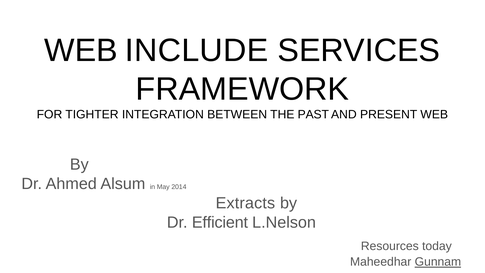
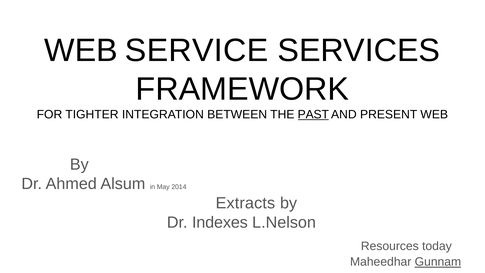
INCLUDE: INCLUDE -> SERVICE
PAST underline: none -> present
Efficient: Efficient -> Indexes
